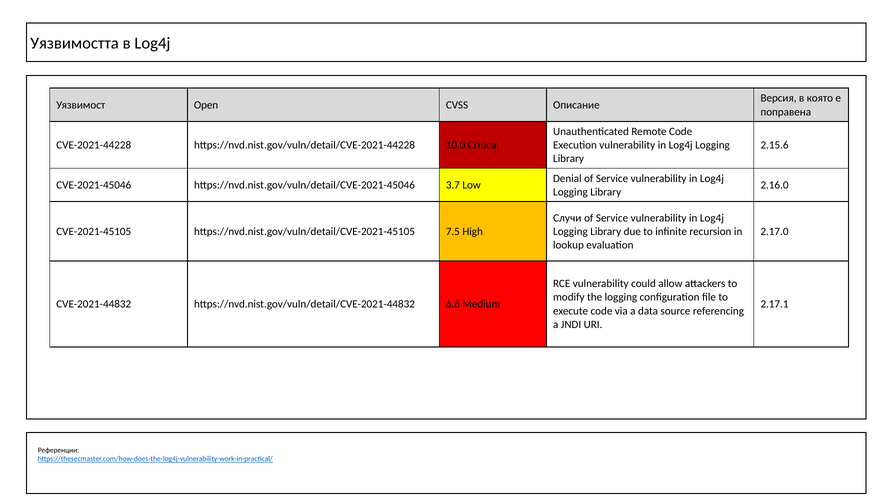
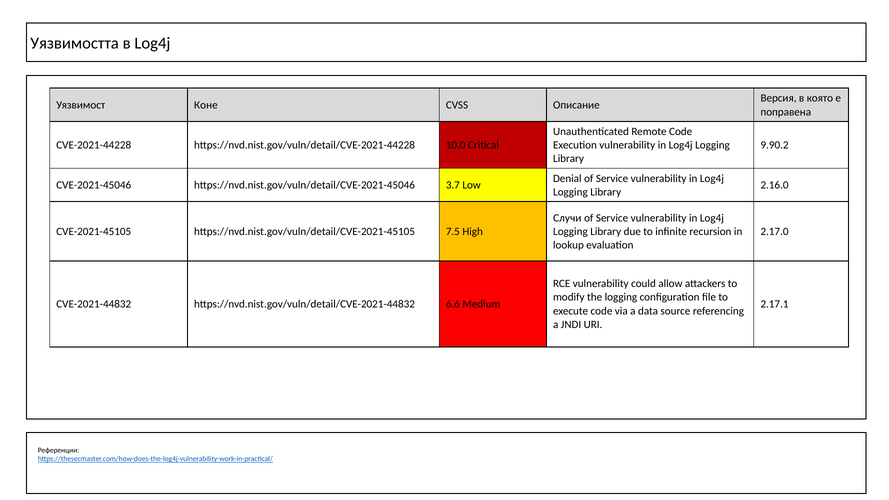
Open: Open -> Коне
2.15.6: 2.15.6 -> 9.90.2
